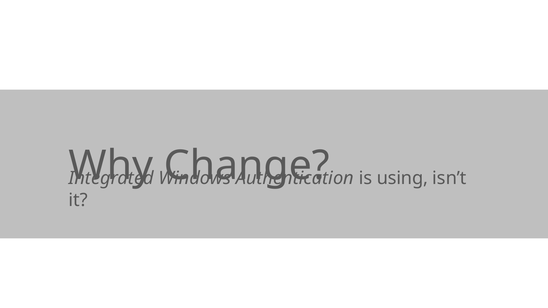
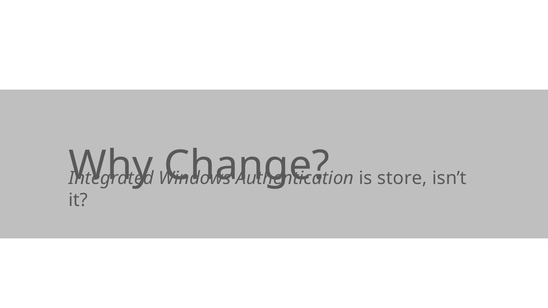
using: using -> store
